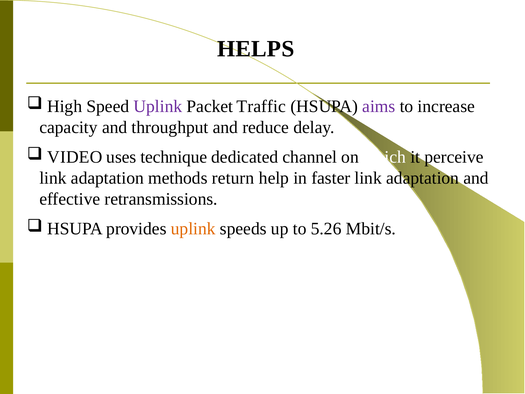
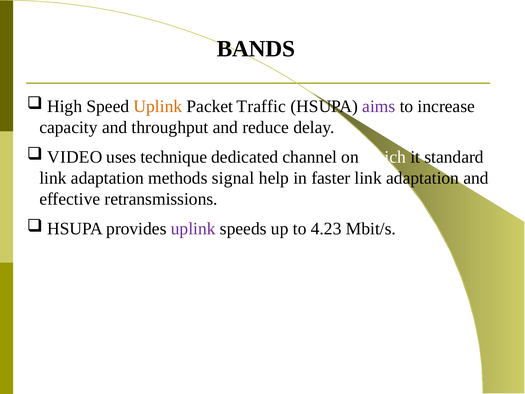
HELPS: HELPS -> BANDS
Uplink at (158, 106) colour: purple -> orange
perceive: perceive -> standard
return: return -> signal
uplink at (193, 229) colour: orange -> purple
5.26: 5.26 -> 4.23
